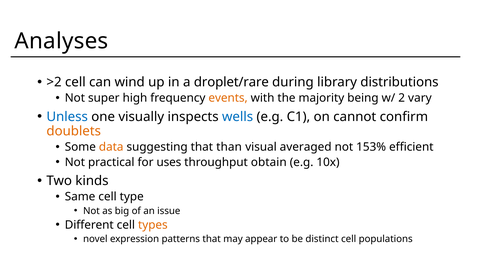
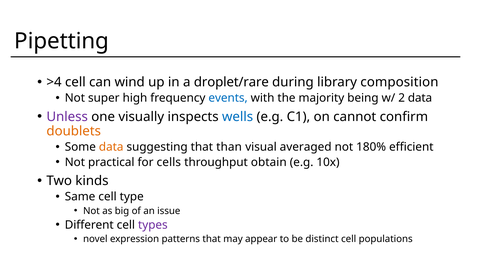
Analyses: Analyses -> Pipetting
>2: >2 -> >4
distributions: distributions -> composition
events colour: orange -> blue
2 vary: vary -> data
Unless colour: blue -> purple
153%: 153% -> 180%
uses: uses -> cells
types colour: orange -> purple
